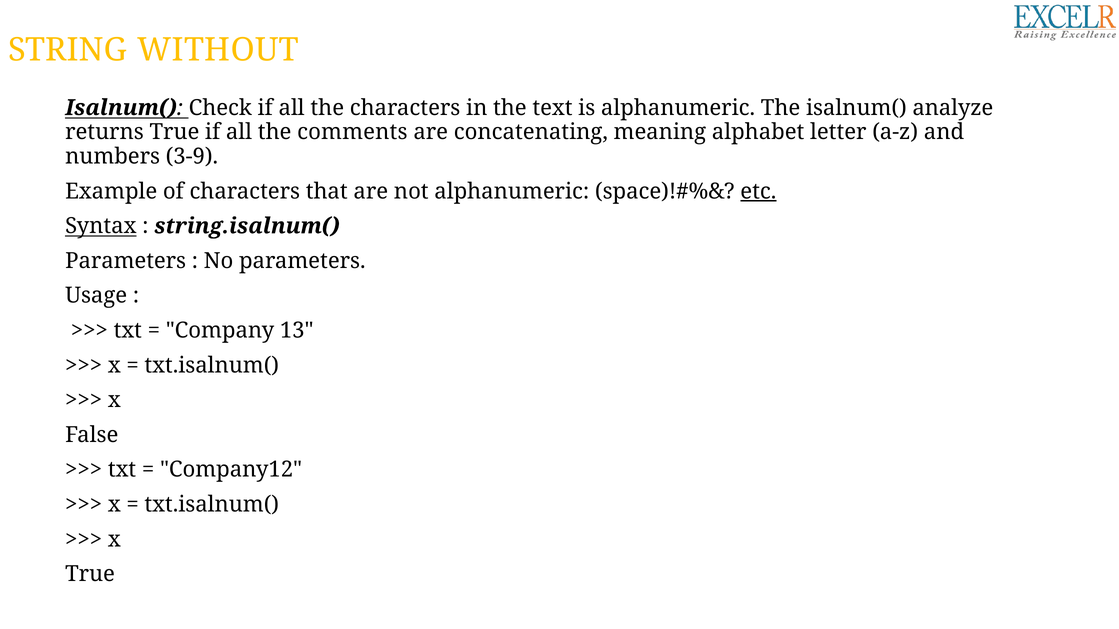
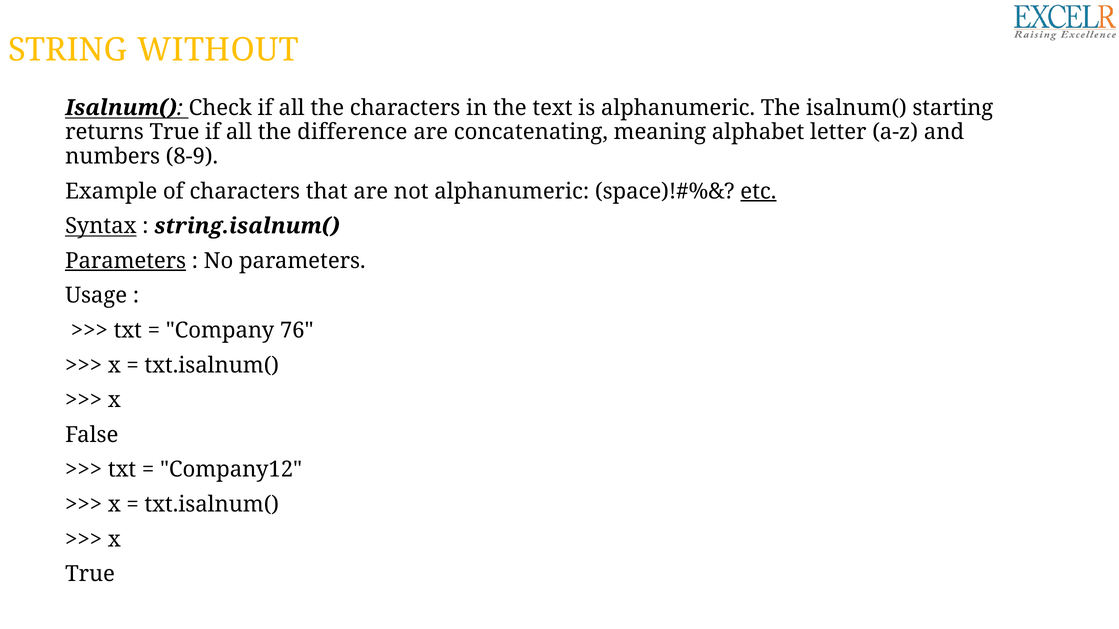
analyze: analyze -> starting
comments: comments -> difference
3-9: 3-9 -> 8-9
Parameters at (126, 261) underline: none -> present
13: 13 -> 76
